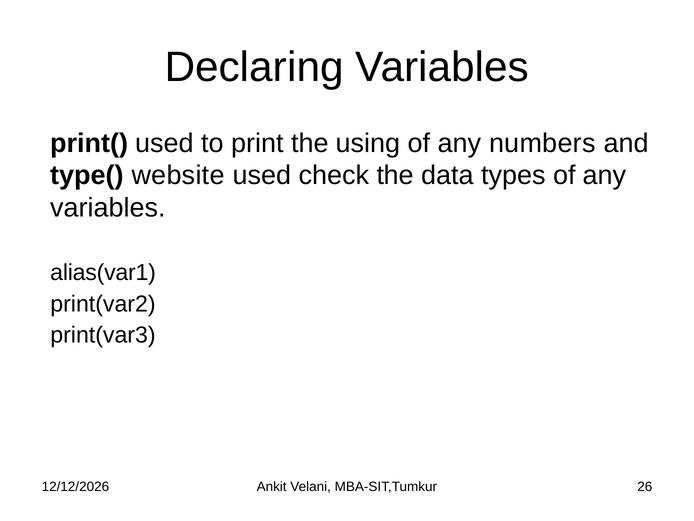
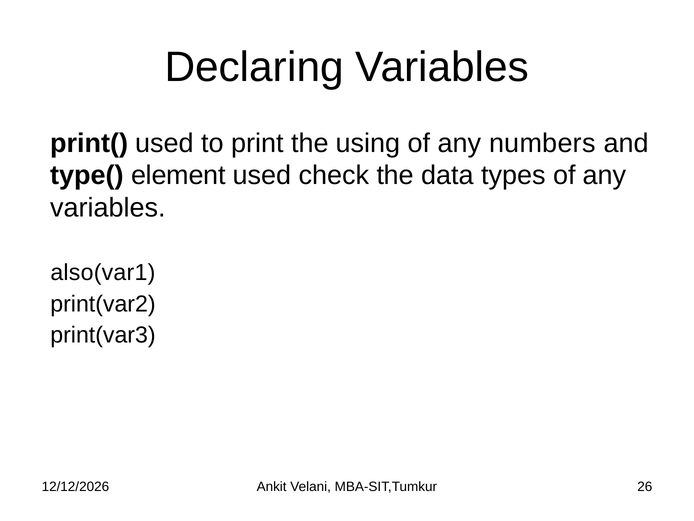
website: website -> element
alias(var1: alias(var1 -> also(var1
